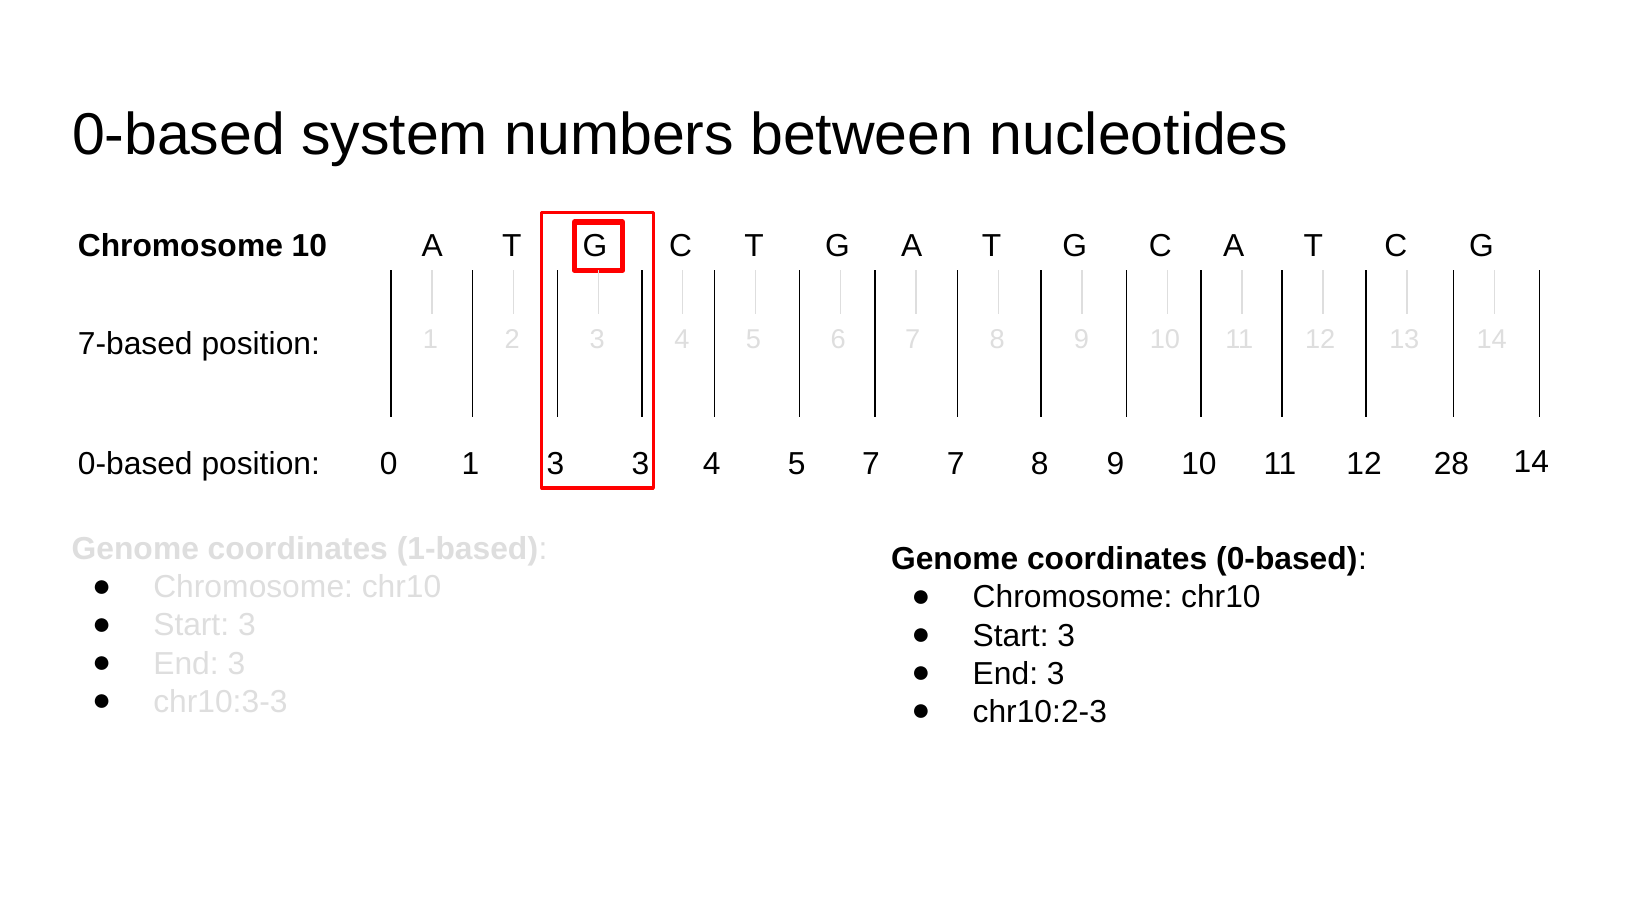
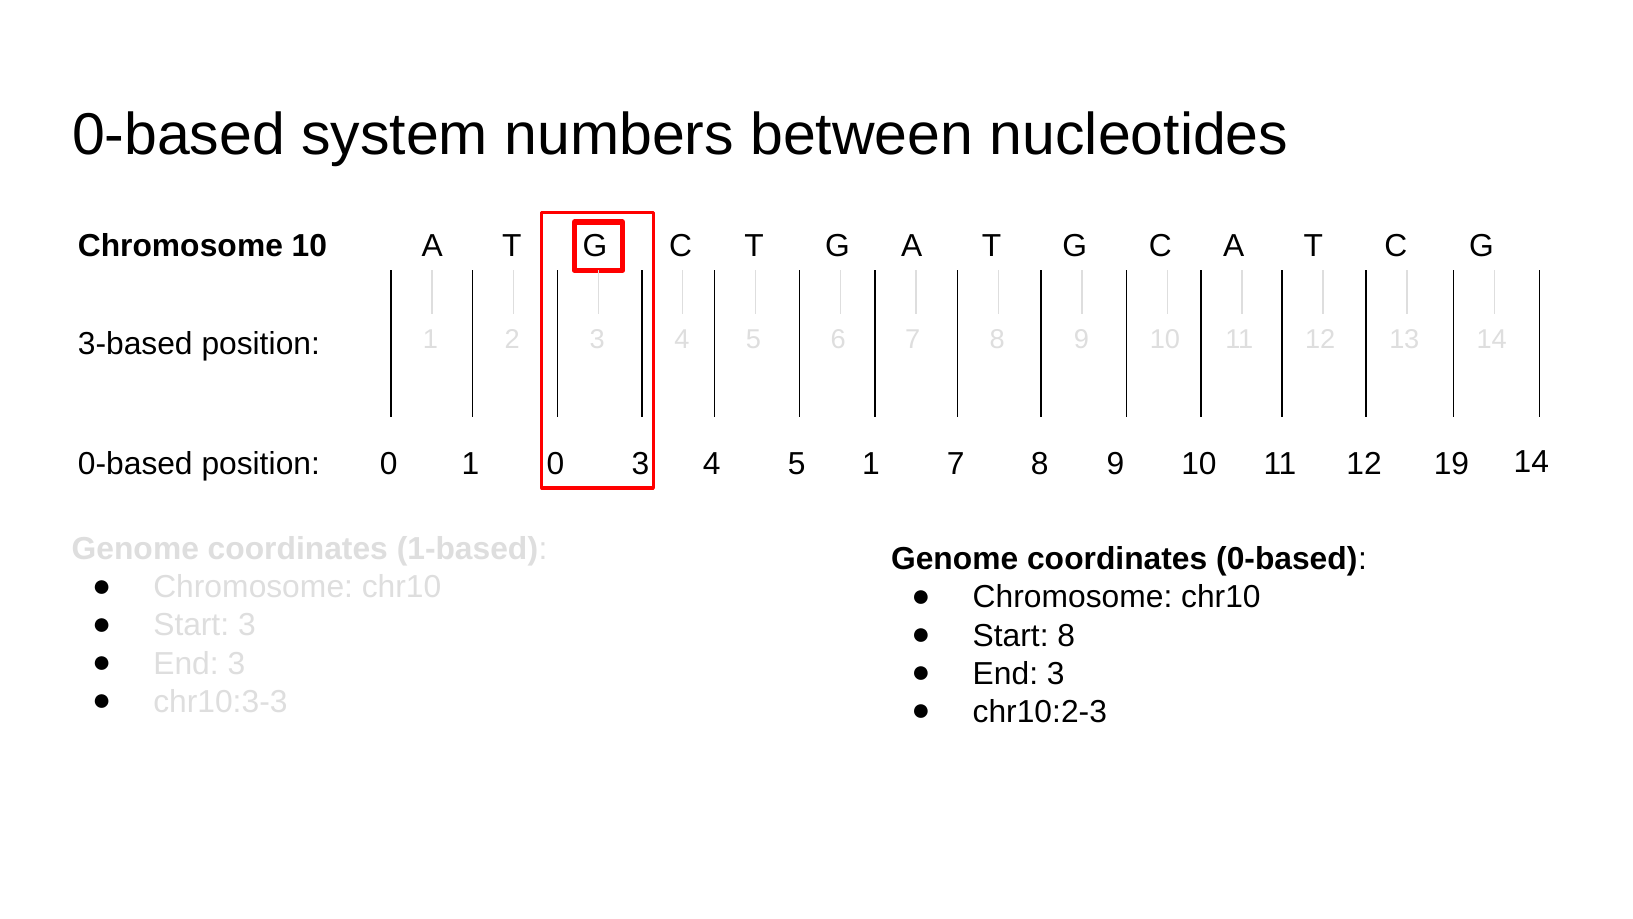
7-based: 7-based -> 3-based
1 3: 3 -> 0
5 7: 7 -> 1
28: 28 -> 19
3 at (1066, 635): 3 -> 8
